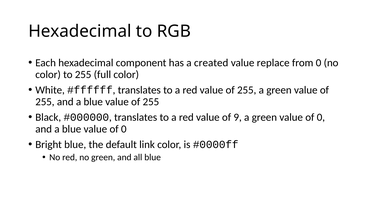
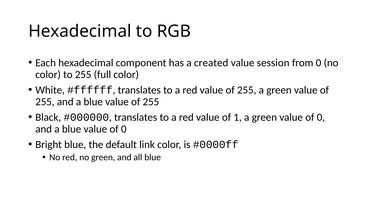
replace: replace -> session
9: 9 -> 1
